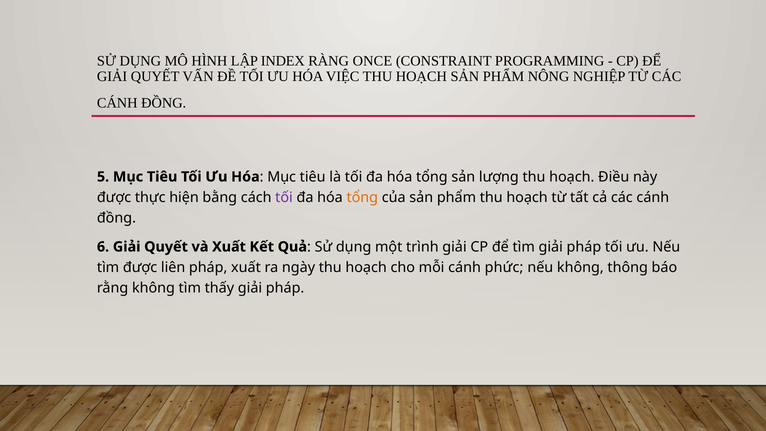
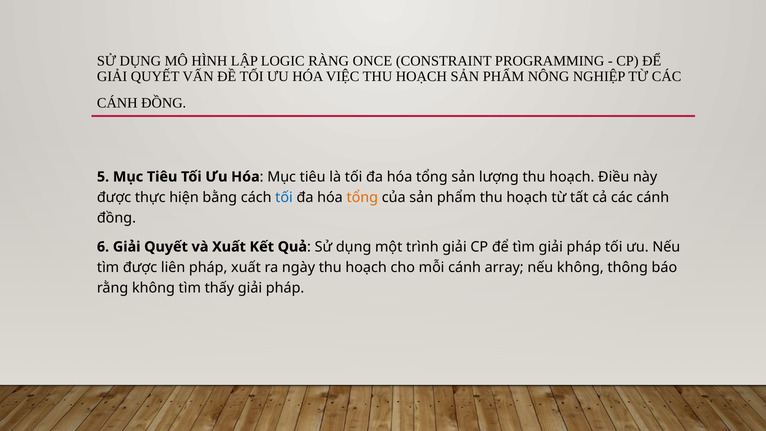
INDEX: INDEX -> LOGIC
tối at (284, 197) colour: purple -> blue
phức: phức -> array
